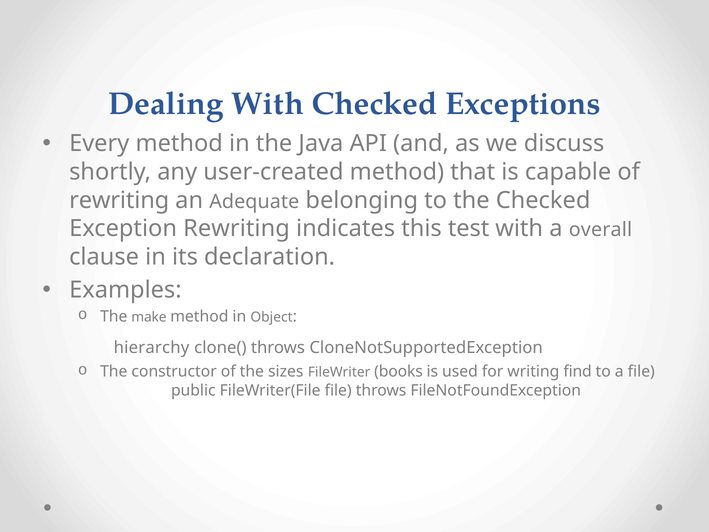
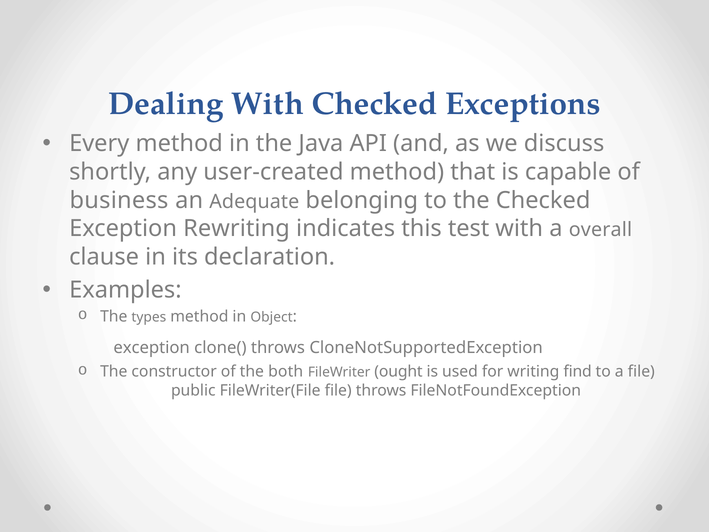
rewriting at (119, 200): rewriting -> business
make: make -> types
hierarchy at (152, 347): hierarchy -> exception
sizes: sizes -> both
books: books -> ought
